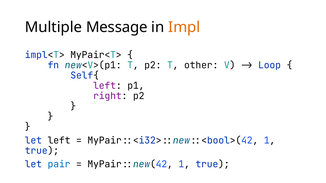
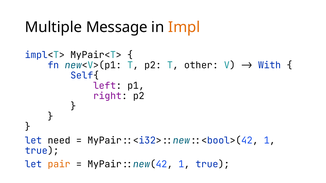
Loop: Loop -> With
let left: left -> need
pair colour: blue -> orange
